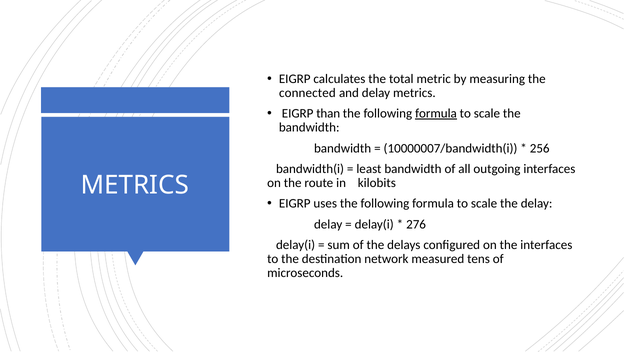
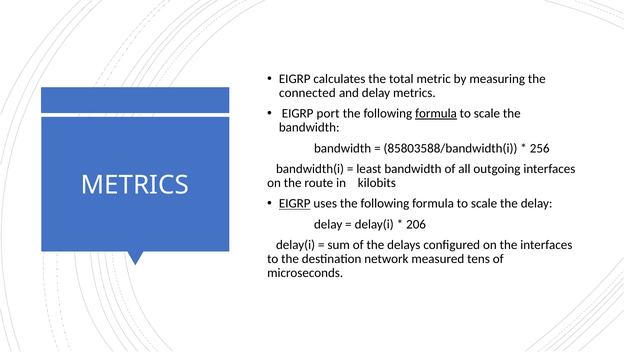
than: than -> port
10000007/bandwidth(i: 10000007/bandwidth(i -> 85803588/bandwidth(i
EIGRP at (295, 203) underline: none -> present
276: 276 -> 206
